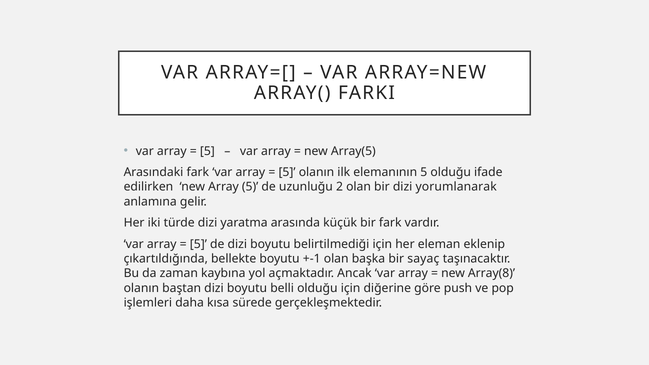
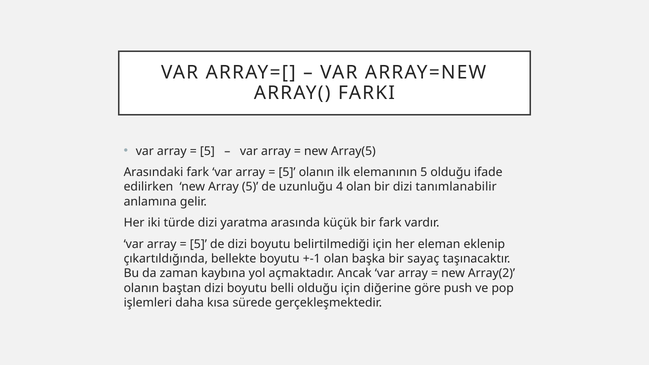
2: 2 -> 4
yorumlanarak: yorumlanarak -> tanımlanabilir
Array(8: Array(8 -> Array(2
